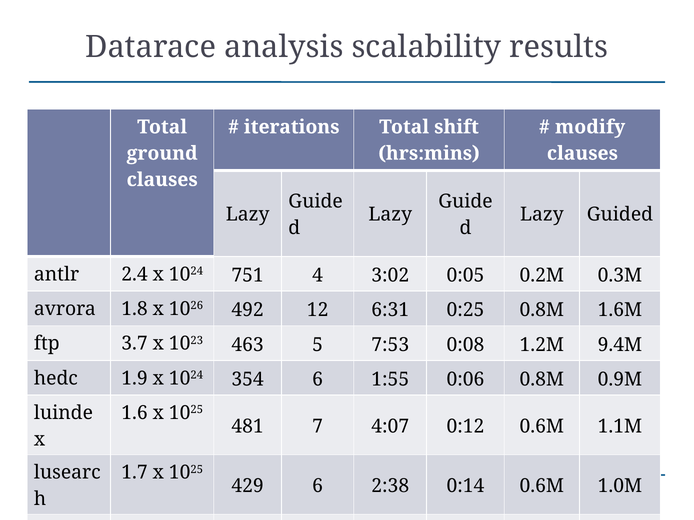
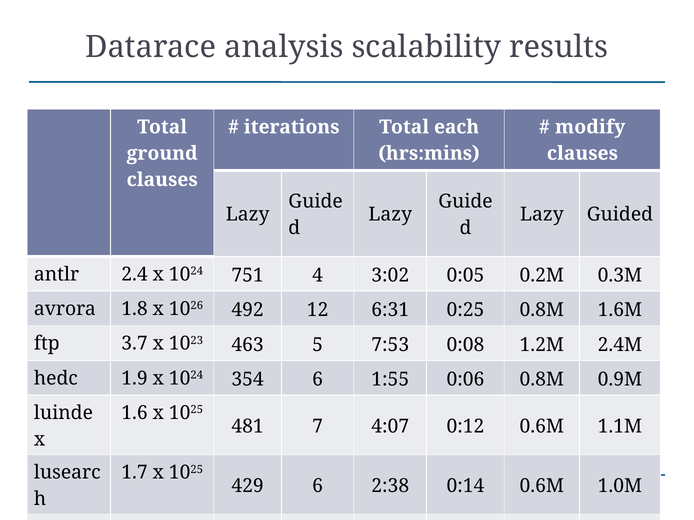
shift: shift -> each
9.4M: 9.4M -> 2.4M
